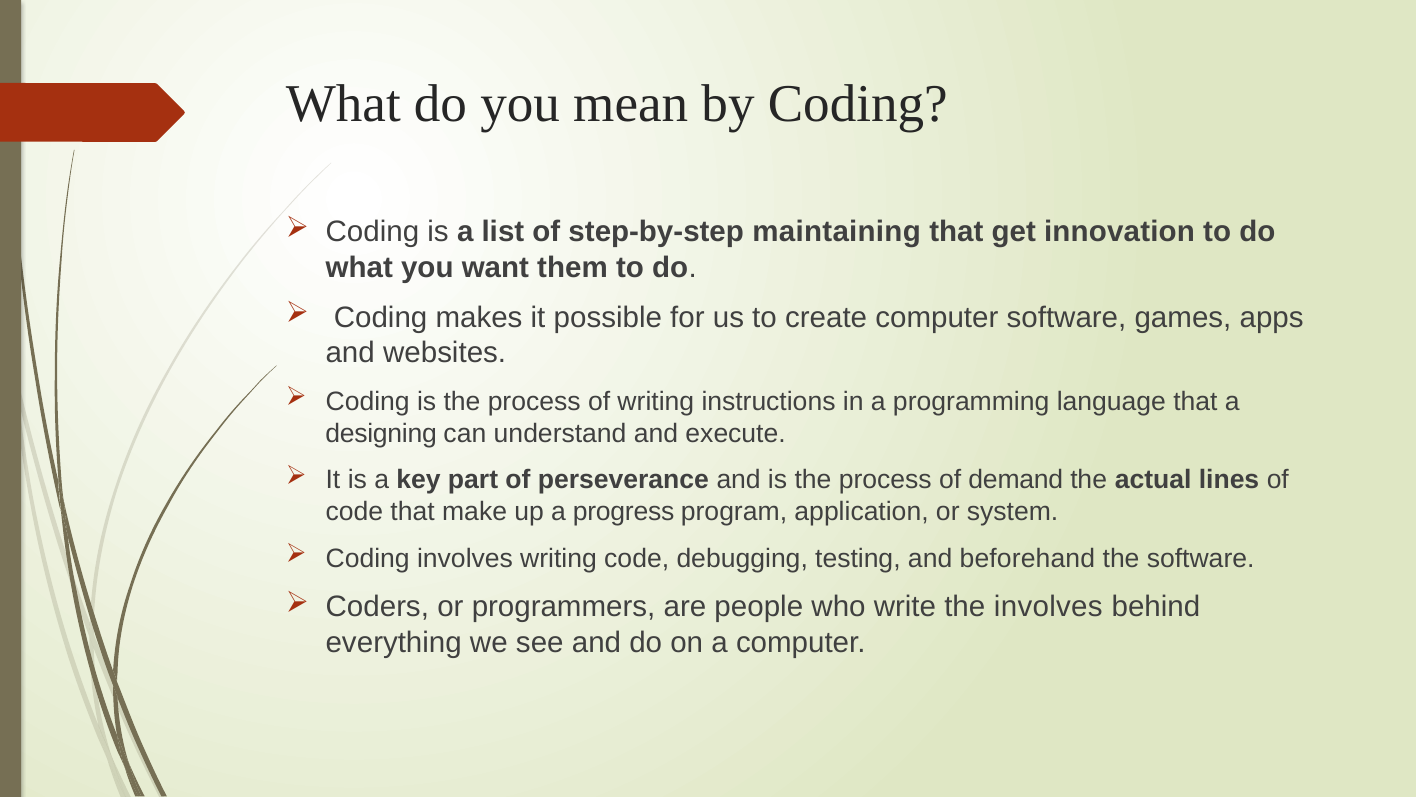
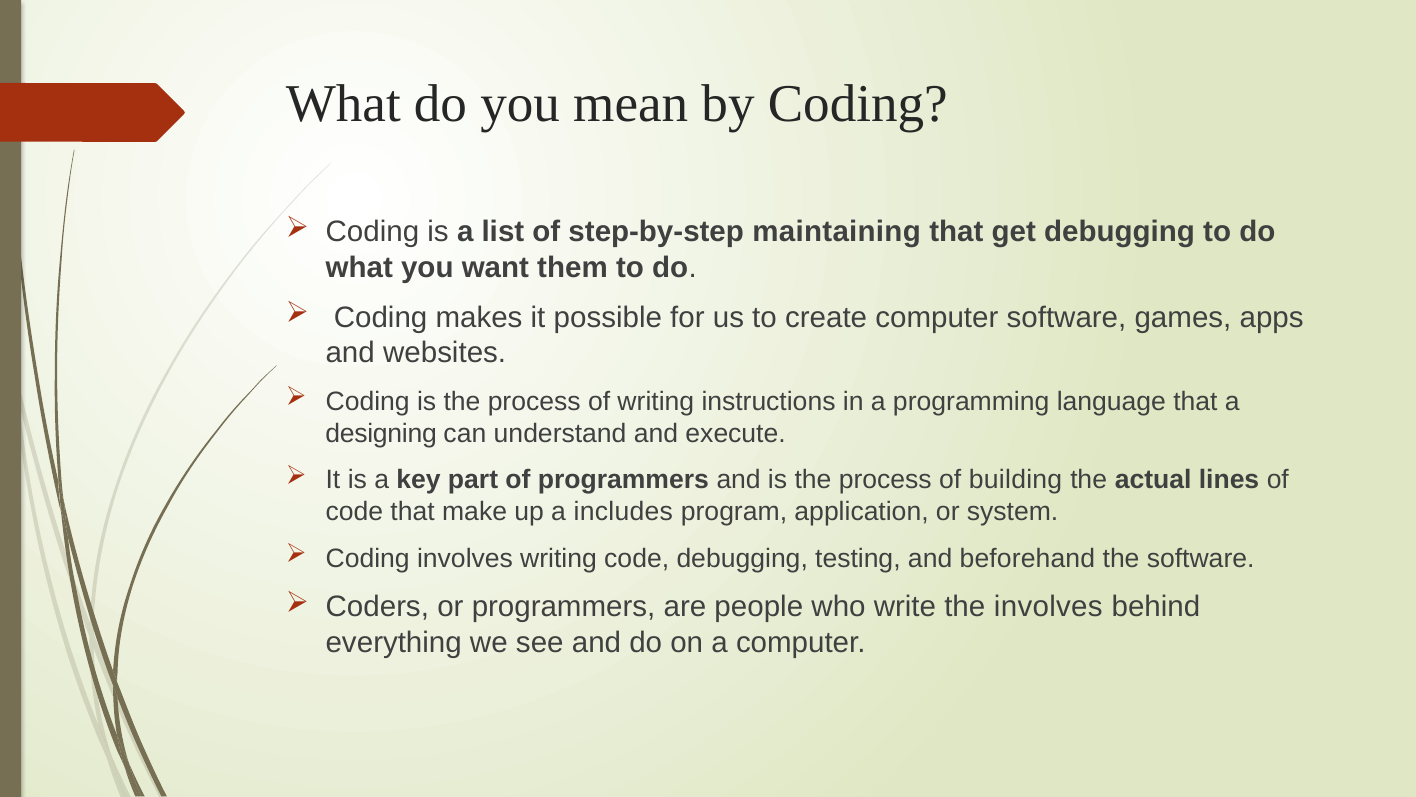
get innovation: innovation -> debugging
of perseverance: perseverance -> programmers
demand: demand -> building
progress: progress -> includes
